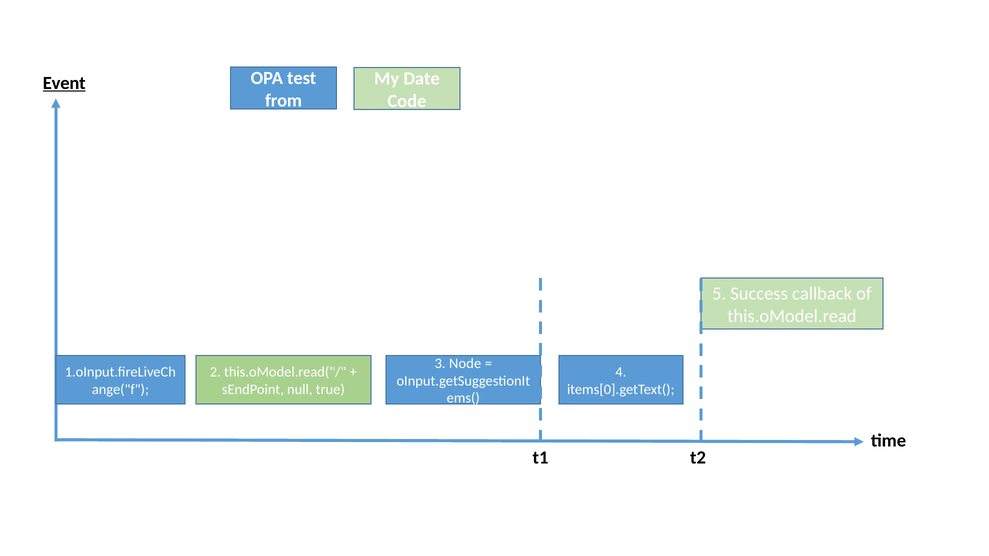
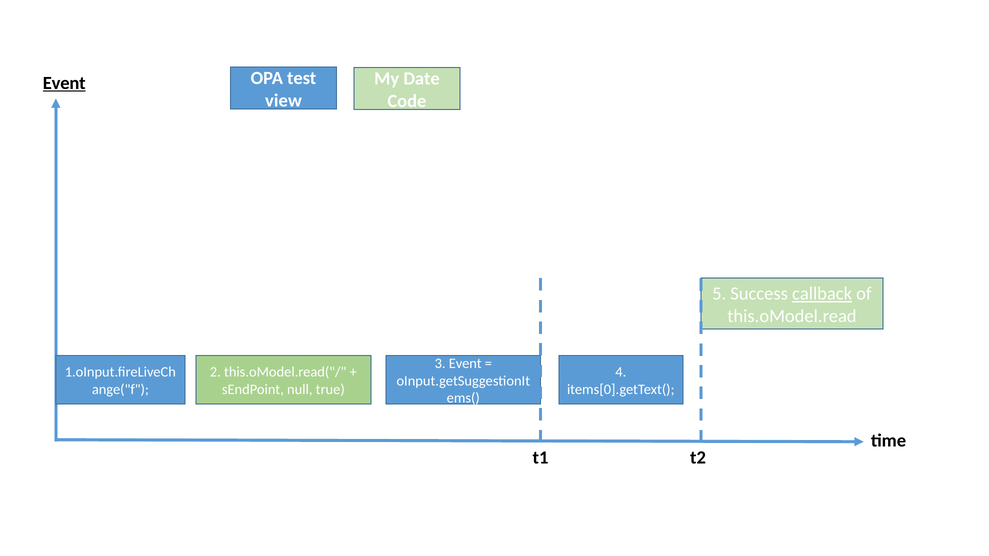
from: from -> view
callback underline: none -> present
3 Node: Node -> Event
